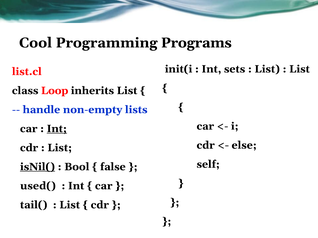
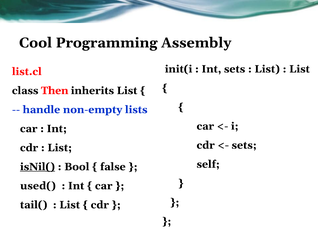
Programs: Programs -> Assembly
Loop: Loop -> Then
Int at (57, 129) underline: present -> none
else at (244, 145): else -> sets
